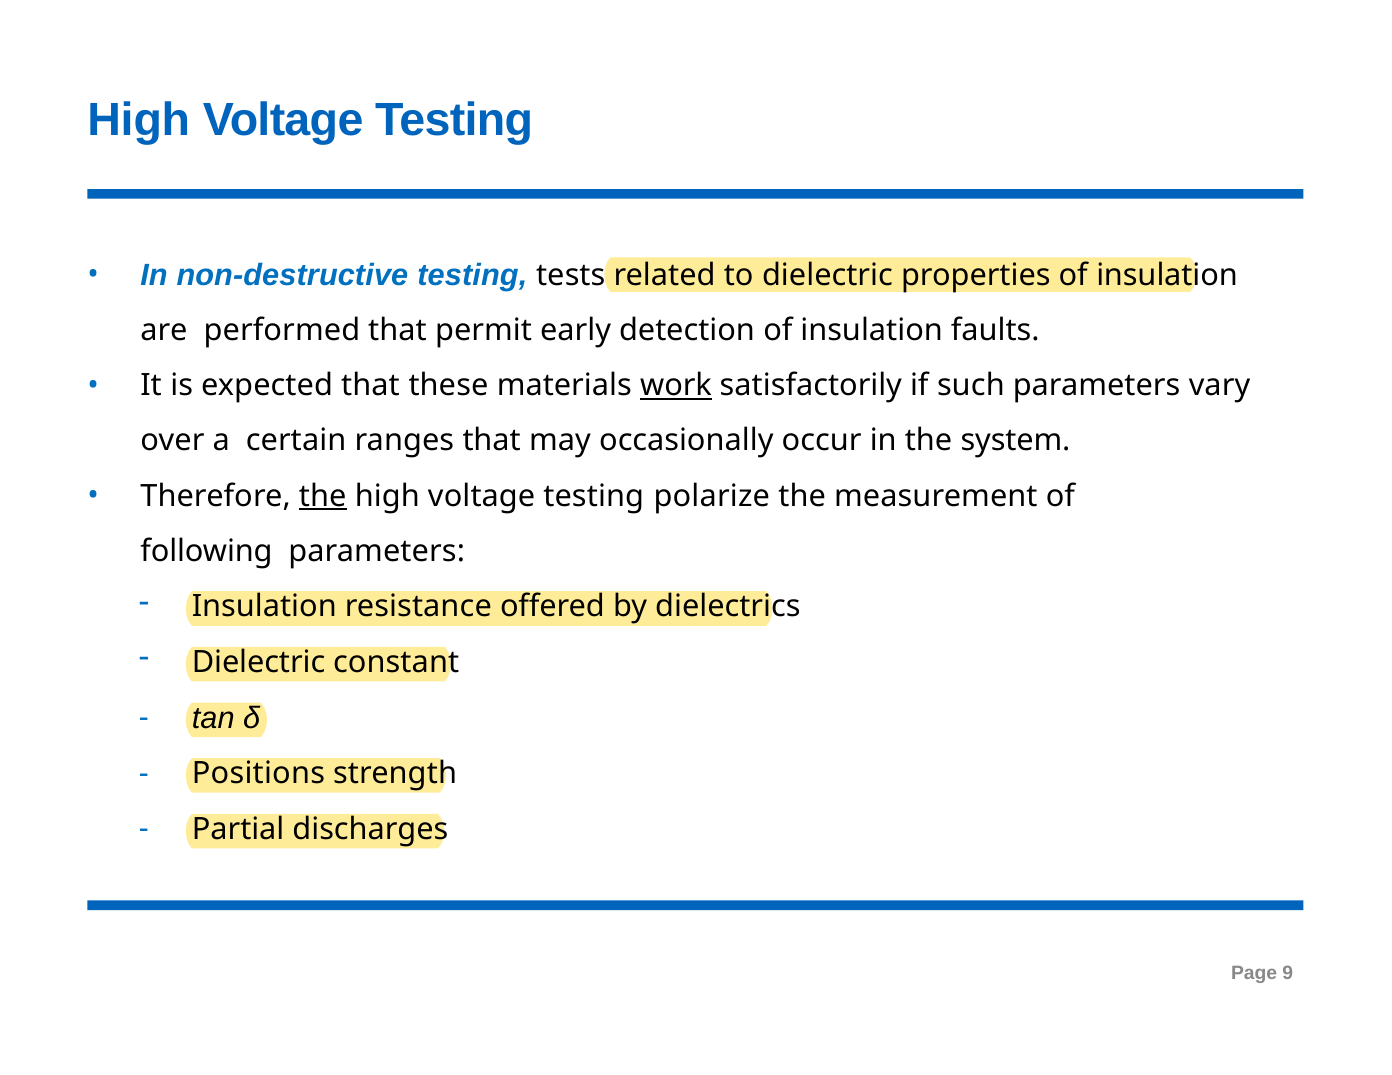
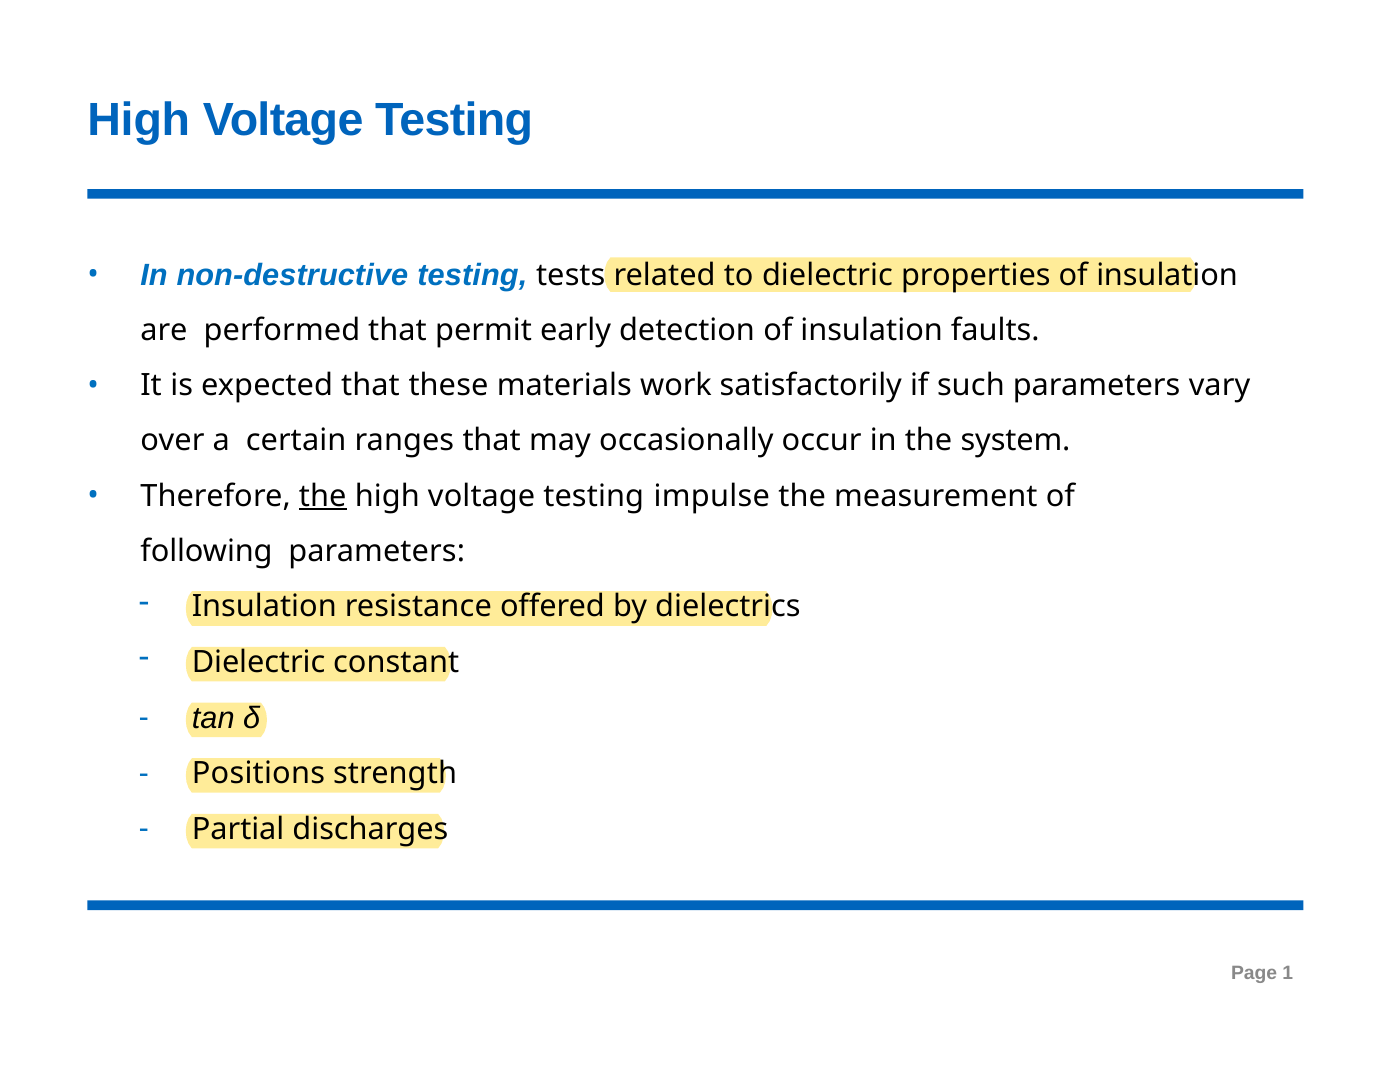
work underline: present -> none
polarize: polarize -> impulse
9: 9 -> 1
